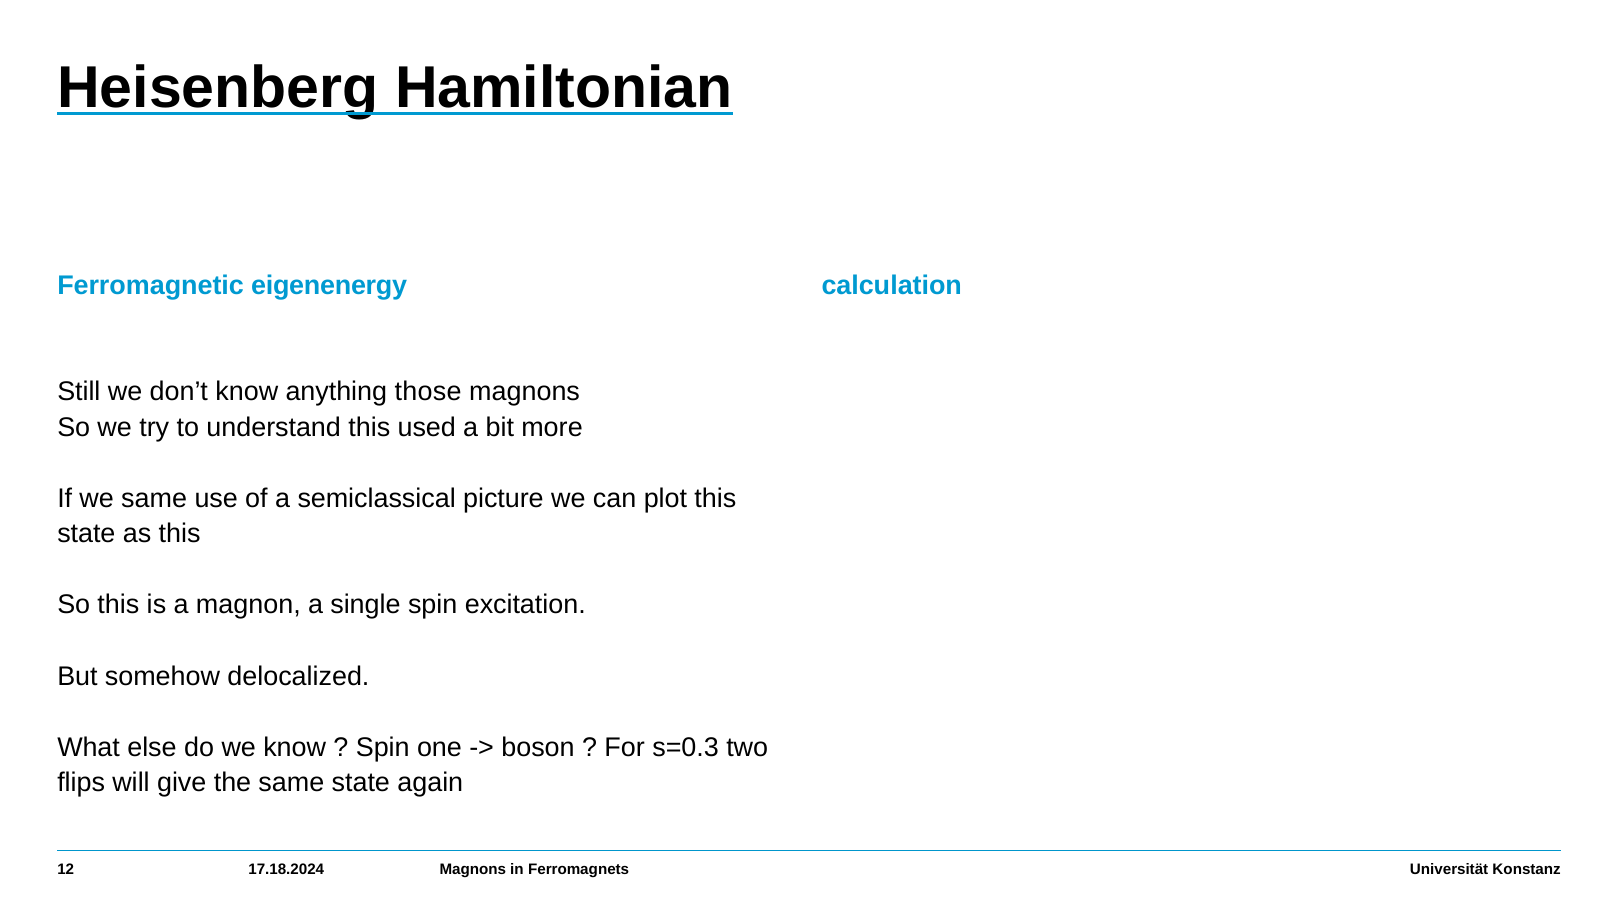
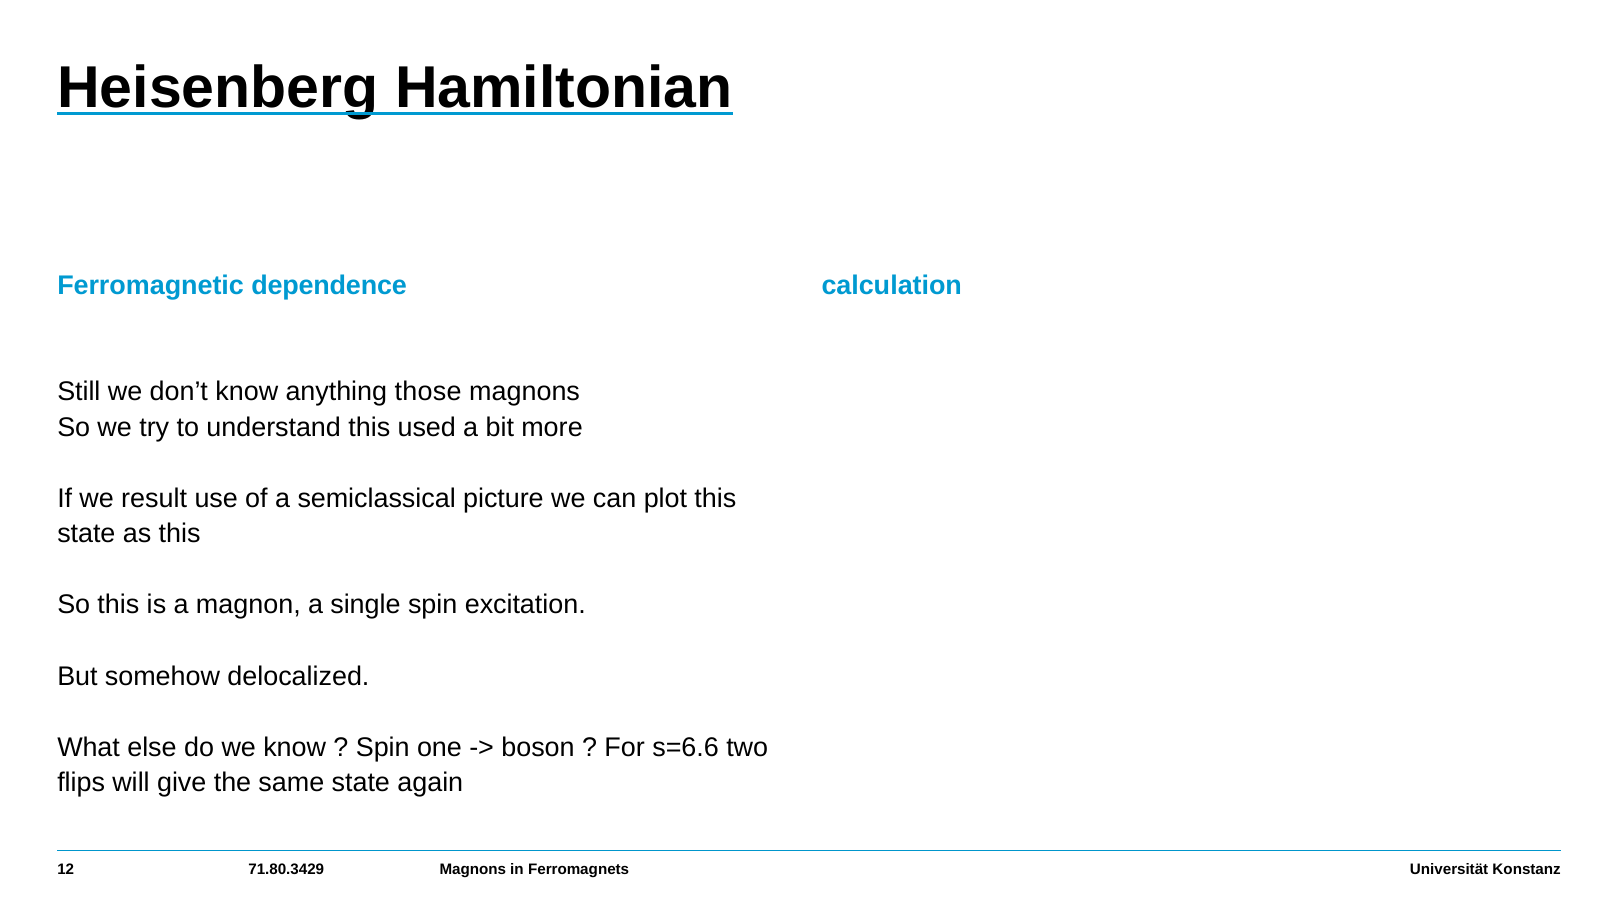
eigenenergy: eigenenergy -> dependence
we same: same -> result
s=0.3: s=0.3 -> s=6.6
17.18.2024: 17.18.2024 -> 71.80.3429
